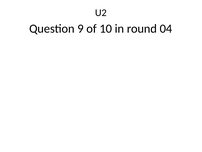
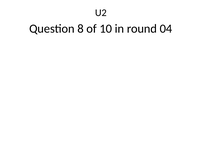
9: 9 -> 8
